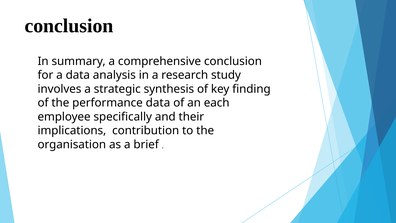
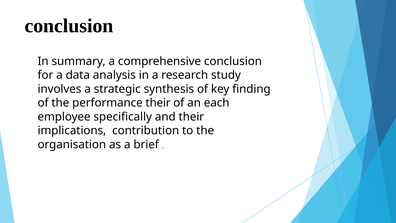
performance data: data -> their
